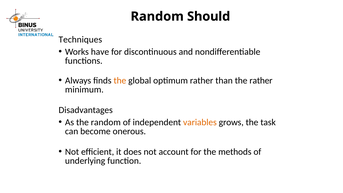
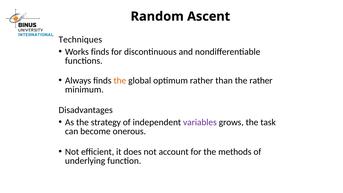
Should: Should -> Ascent
Works have: have -> finds
the random: random -> strategy
variables colour: orange -> purple
